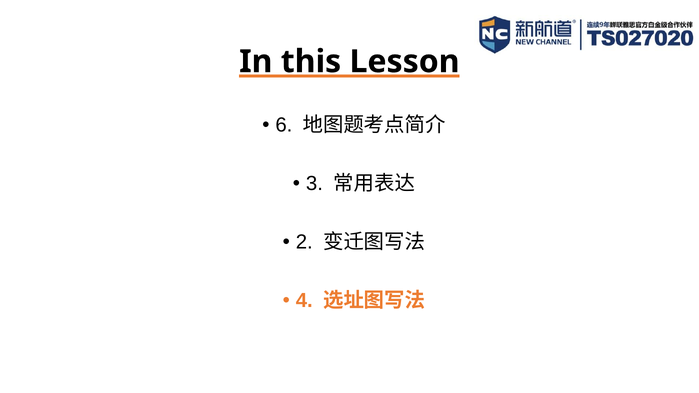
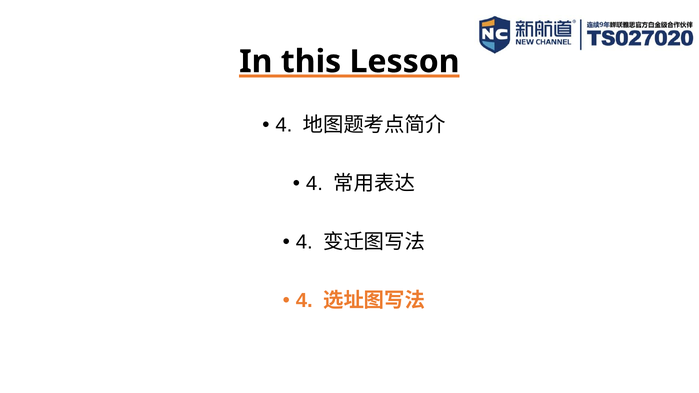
6 at (284, 125): 6 -> 4
3 at (314, 184): 3 -> 4
2 at (304, 242): 2 -> 4
